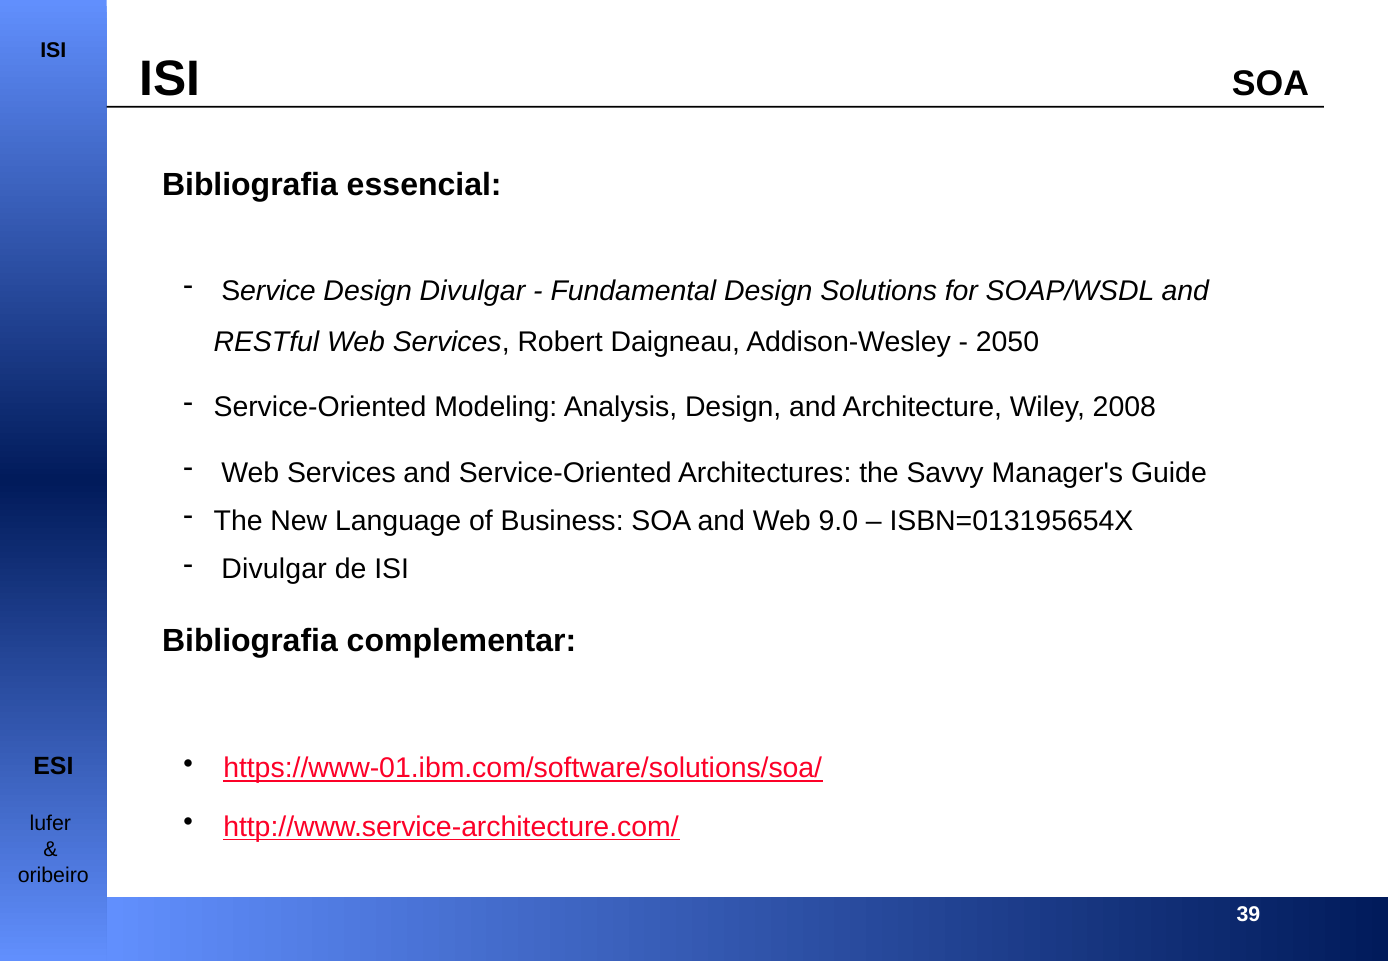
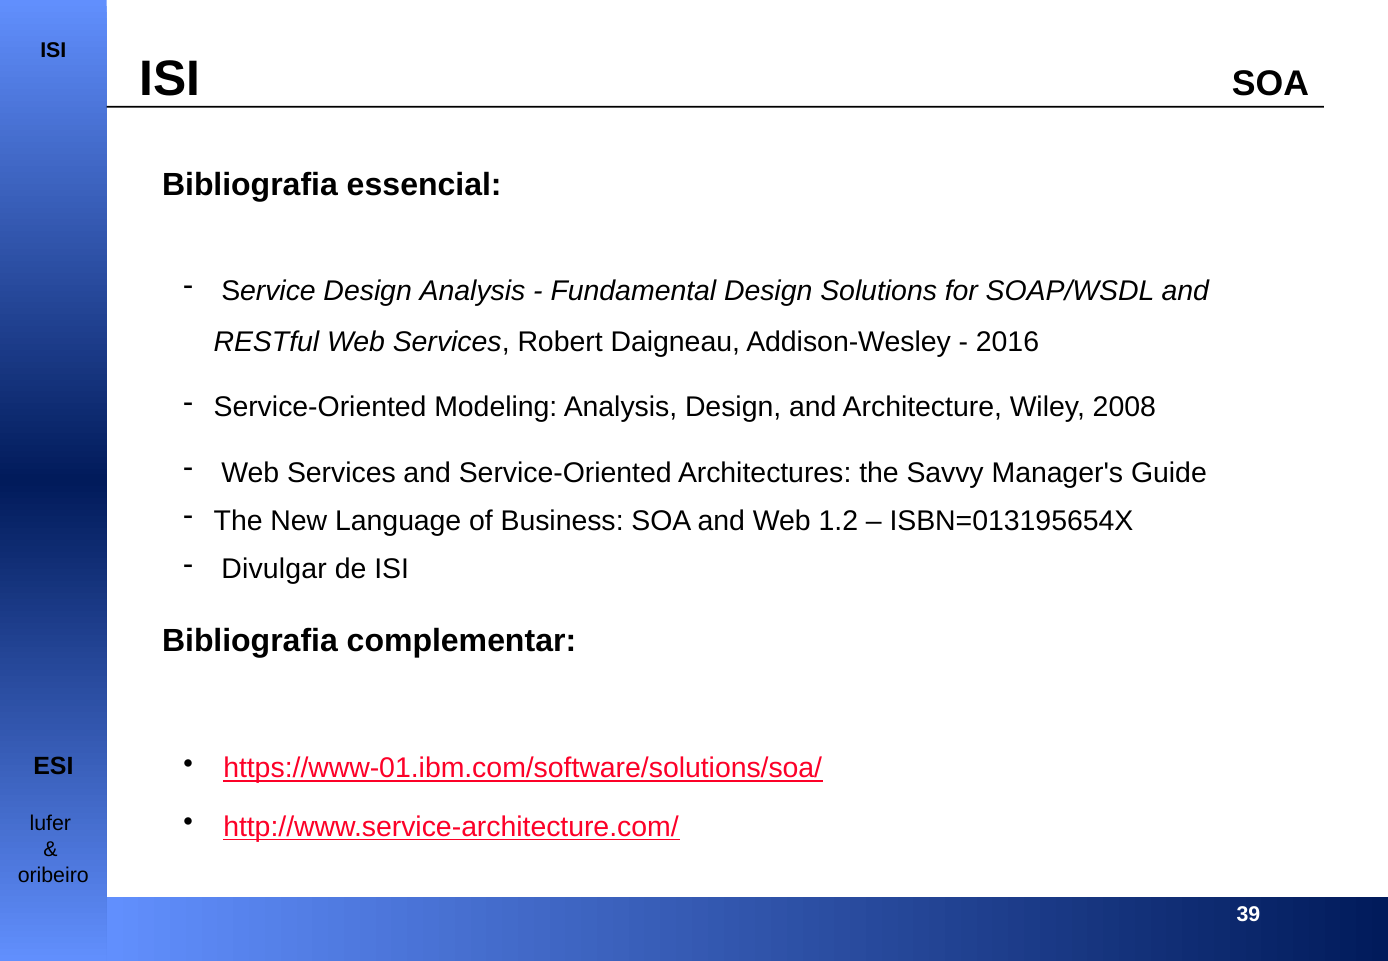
Design Divulgar: Divulgar -> Analysis
2050: 2050 -> 2016
9.0: 9.0 -> 1.2
